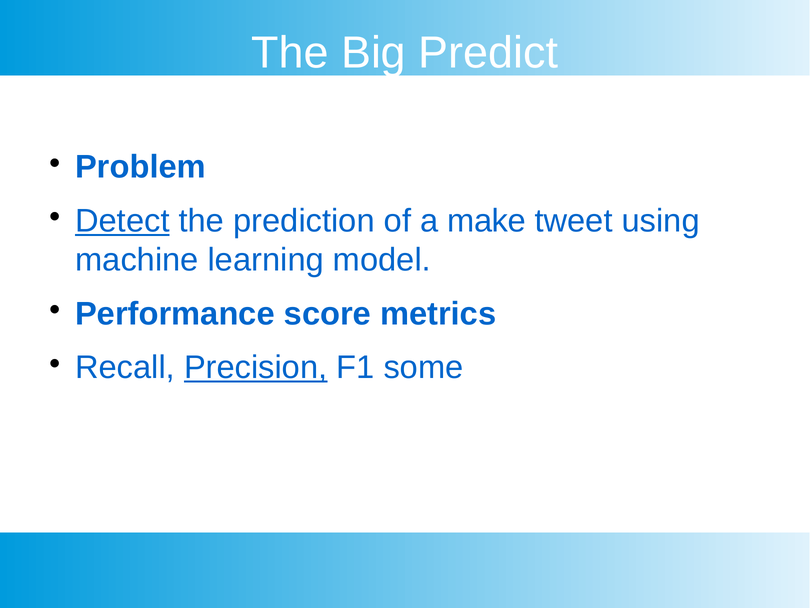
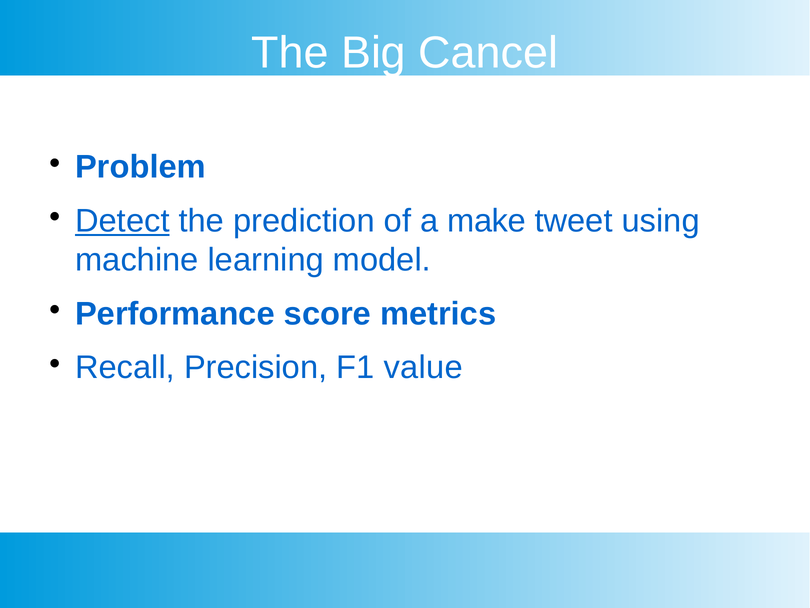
Predict: Predict -> Cancel
Precision underline: present -> none
some: some -> value
